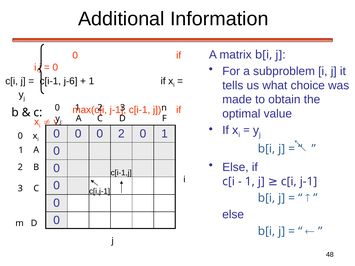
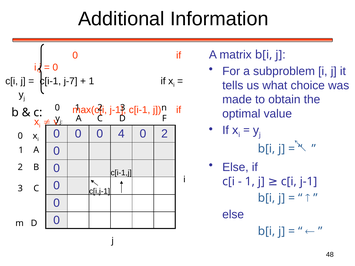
j-6: j-6 -> j-7
0 2: 2 -> 4
1 at (165, 134): 1 -> 2
